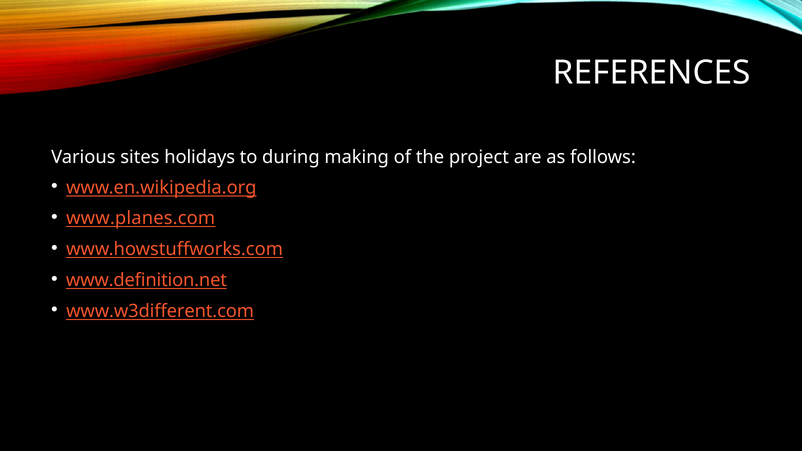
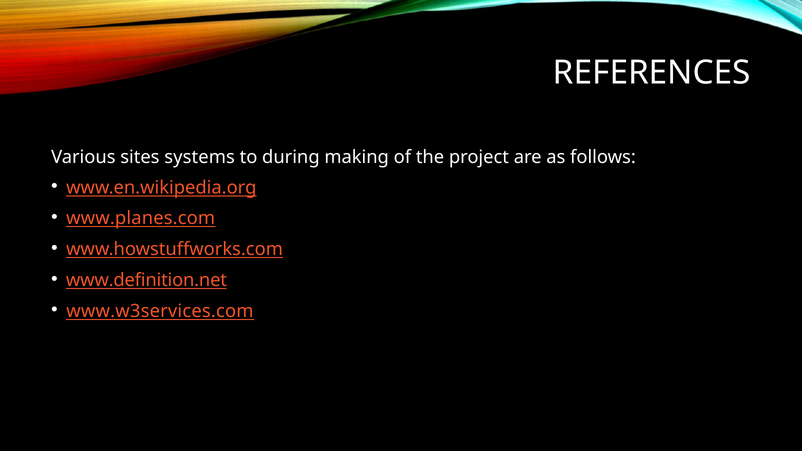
holidays: holidays -> systems
www.w3different.com: www.w3different.com -> www.w3services.com
